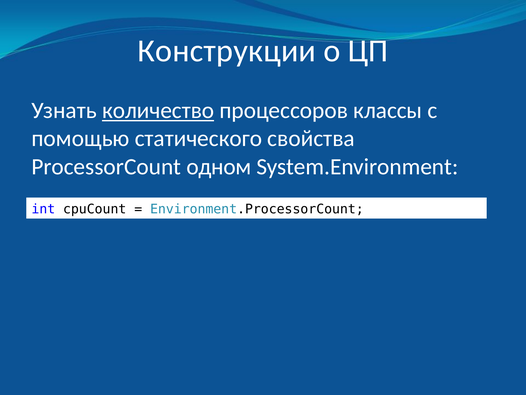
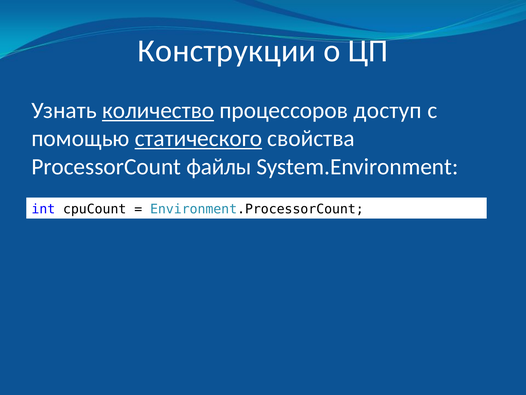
классы: классы -> доступ
статического underline: none -> present
одном: одном -> файлы
